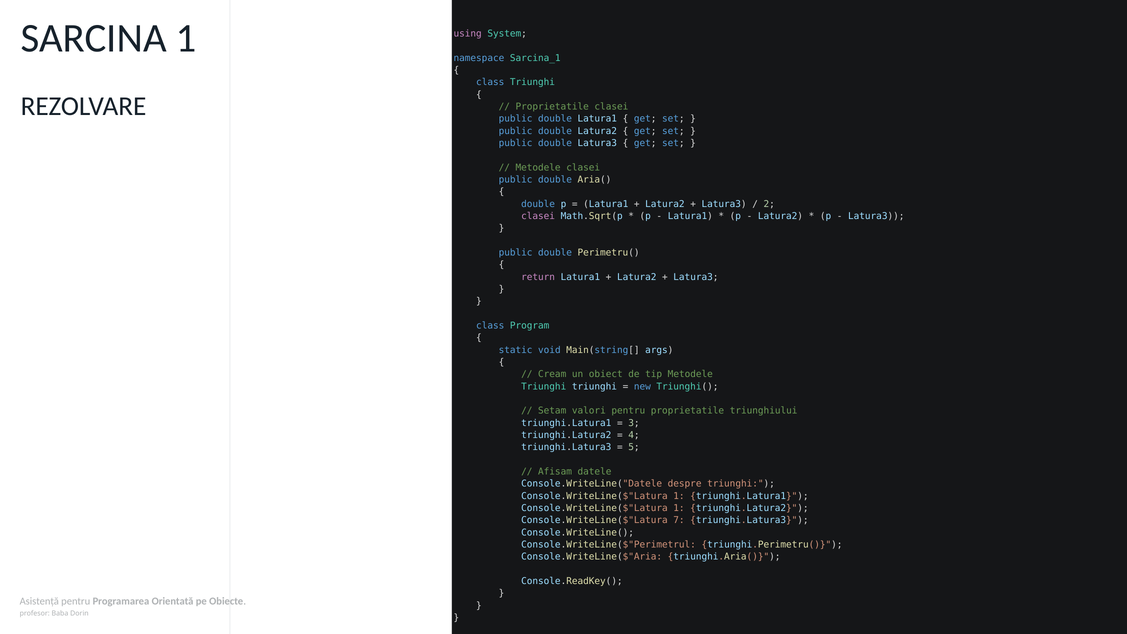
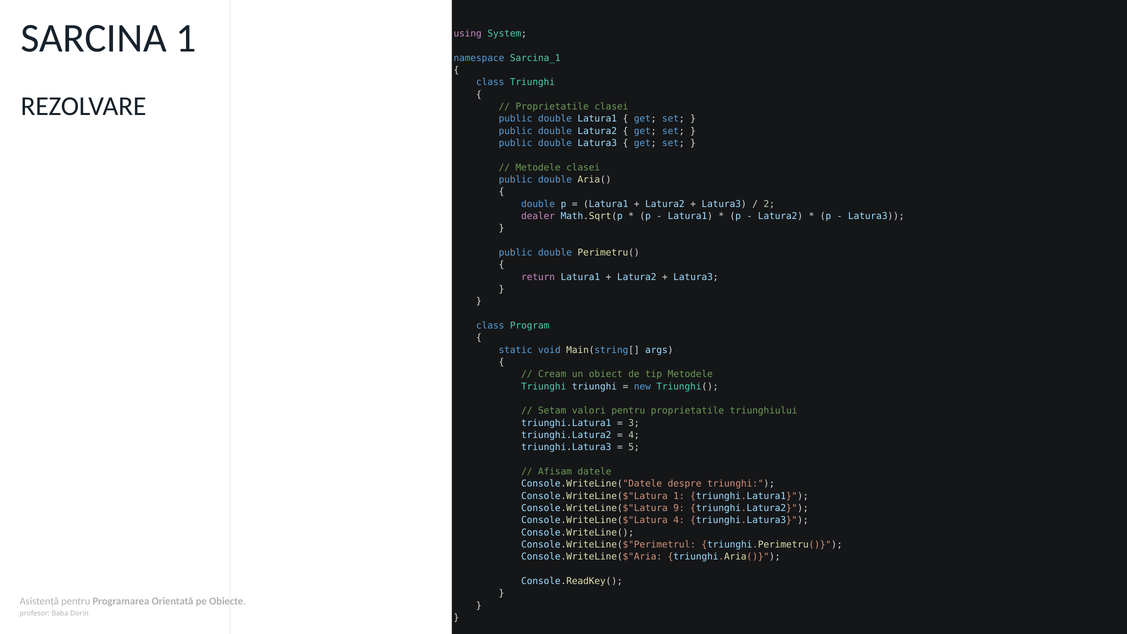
clasei at (538, 216): clasei -> dealer
1 at (679, 508): 1 -> 9
Console.WriteLine($"Latura 7: 7 -> 4
